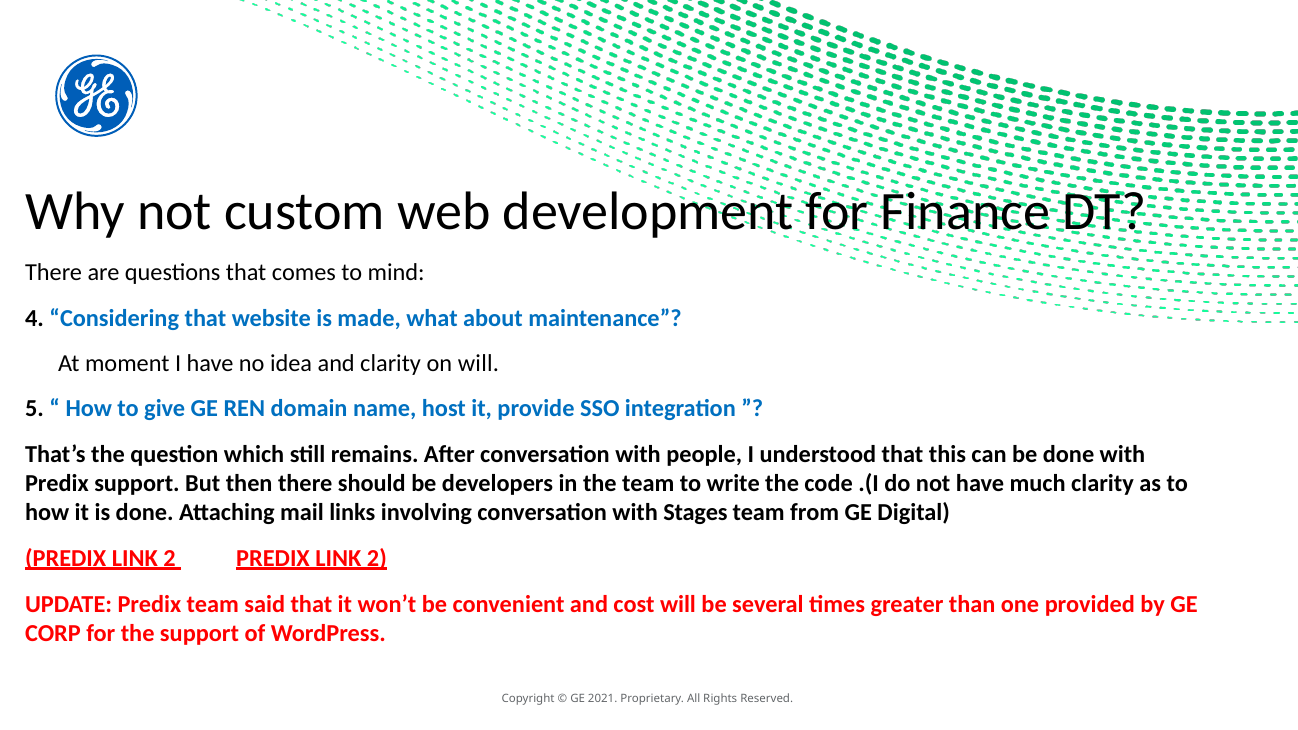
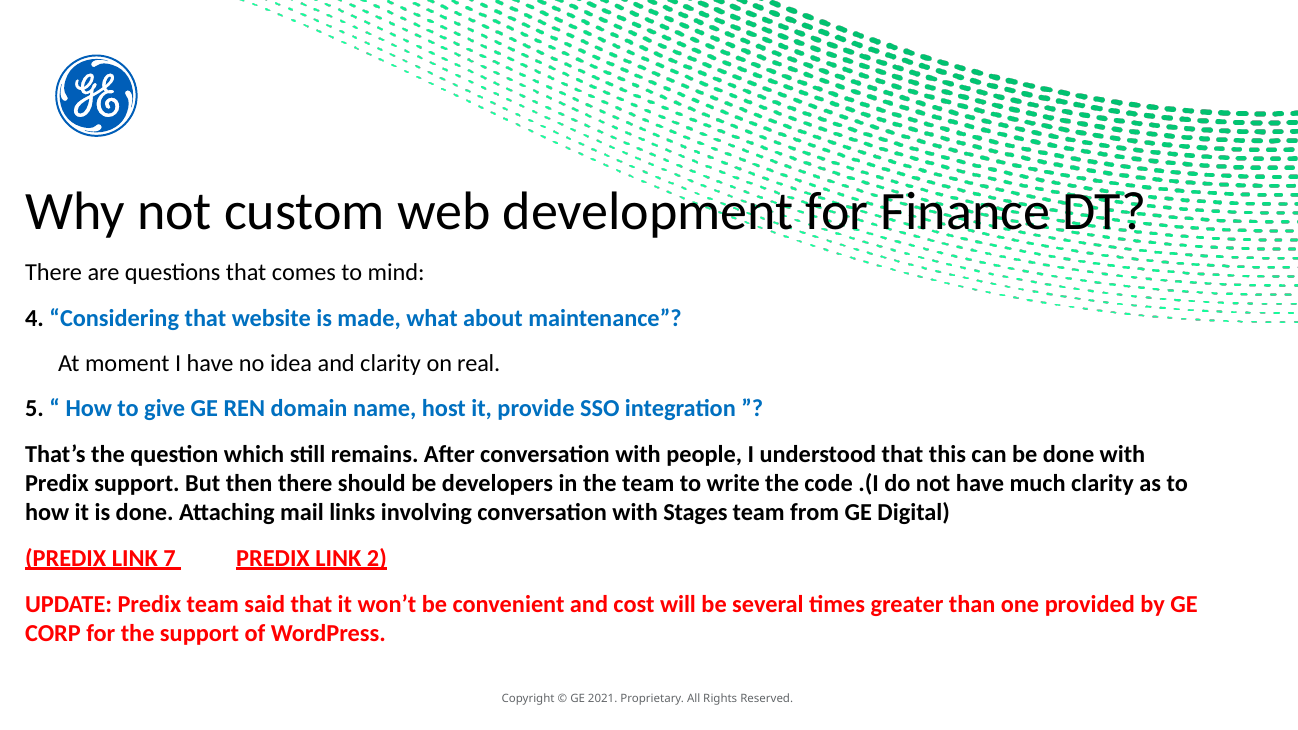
on will: will -> real
2 at (170, 558): 2 -> 7
